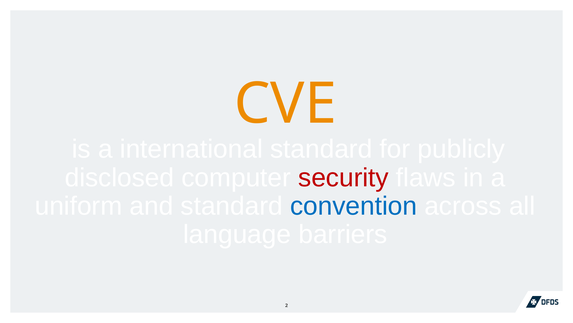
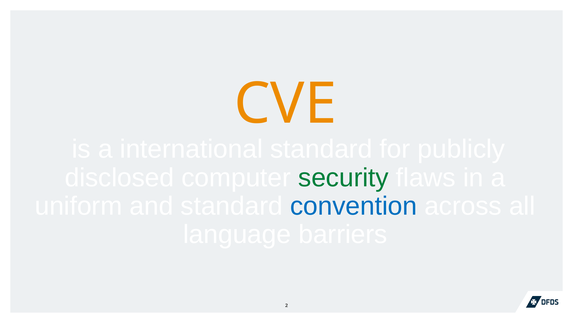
security colour: red -> green
